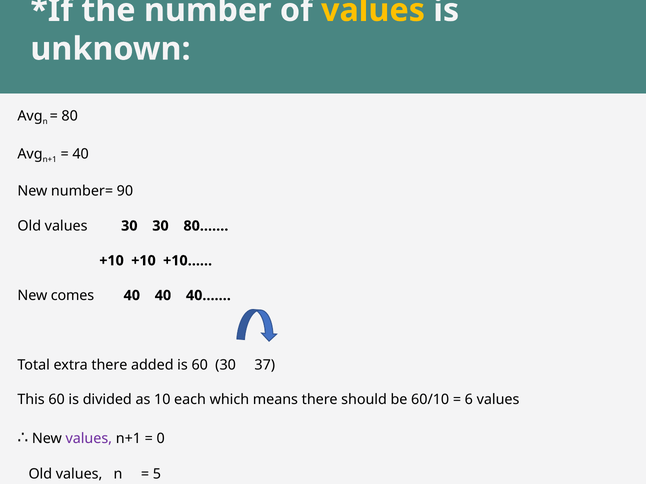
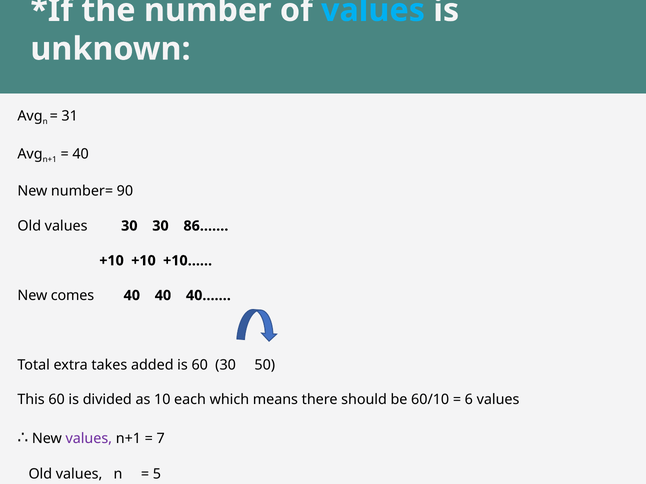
values at (373, 10) colour: yellow -> light blue
80: 80 -> 31
80……: 80…… -> 86……
extra there: there -> takes
37: 37 -> 50
0: 0 -> 7
